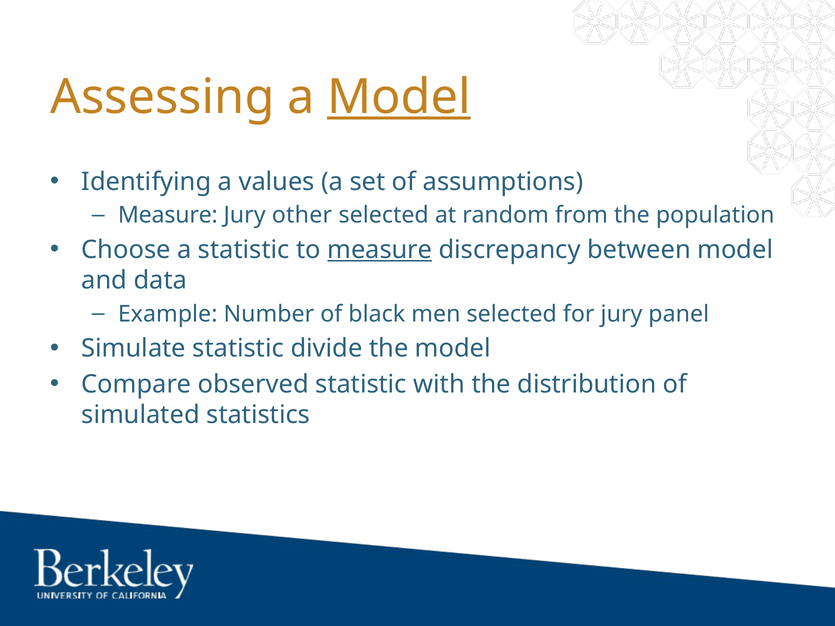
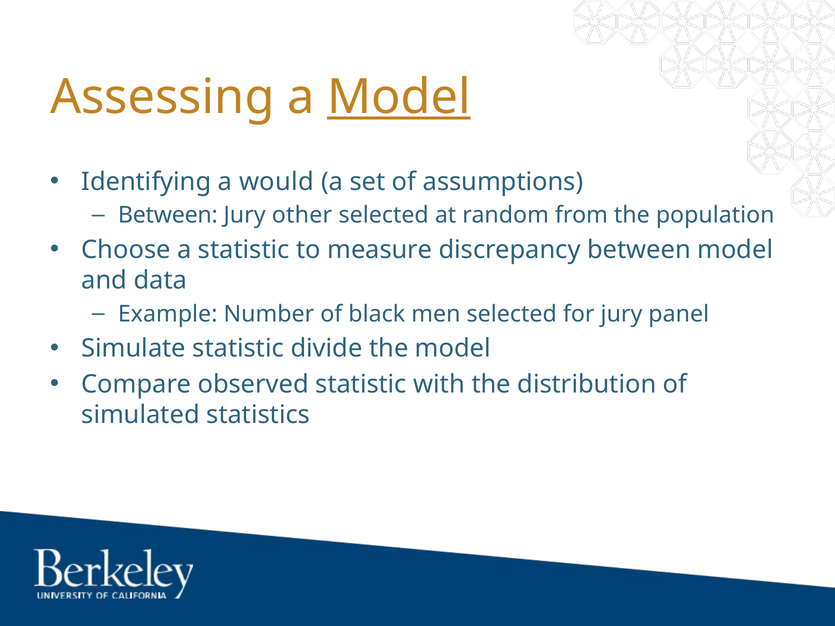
values: values -> would
Measure at (168, 215): Measure -> Between
measure at (380, 250) underline: present -> none
